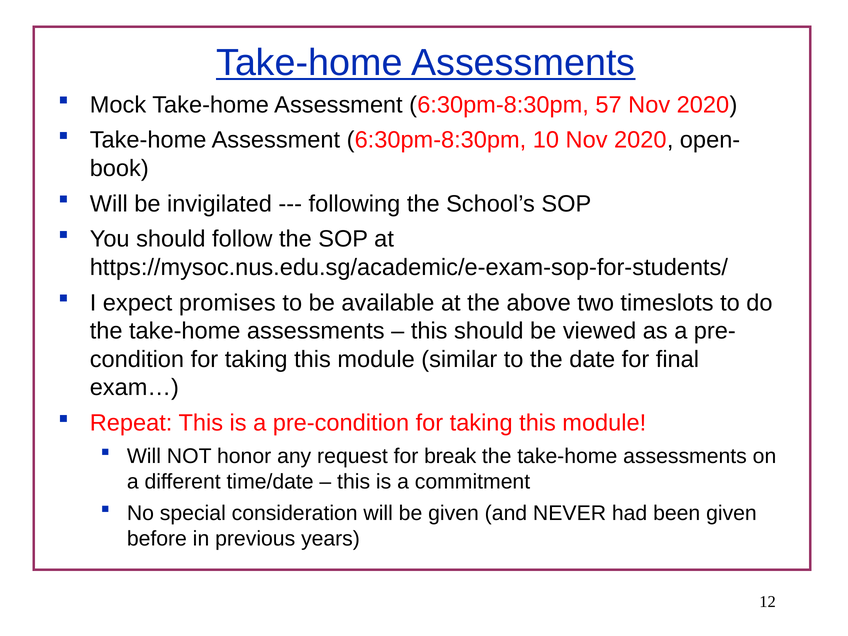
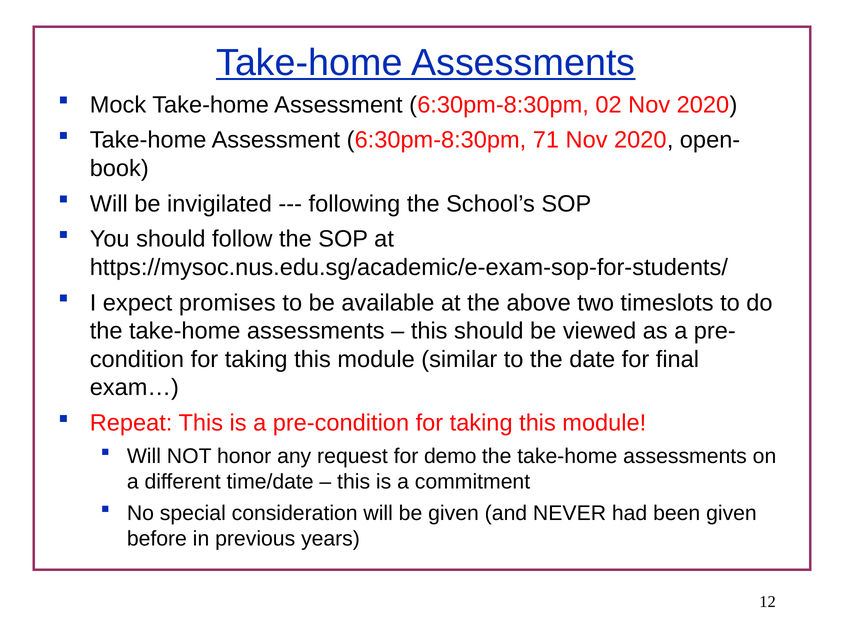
57: 57 -> 02
10: 10 -> 71
break: break -> demo
